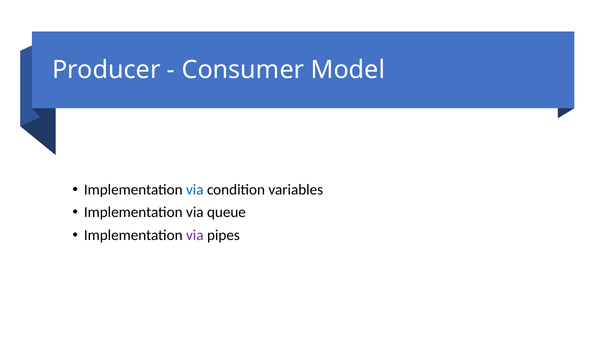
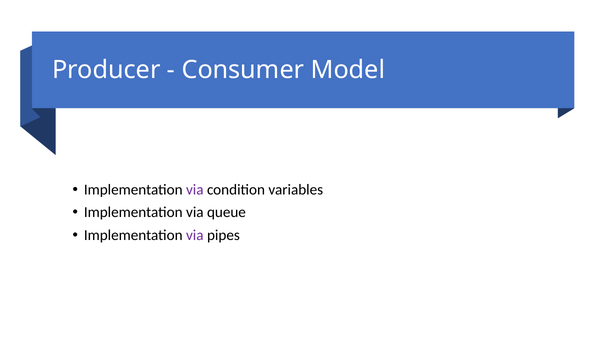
via at (195, 190) colour: blue -> purple
